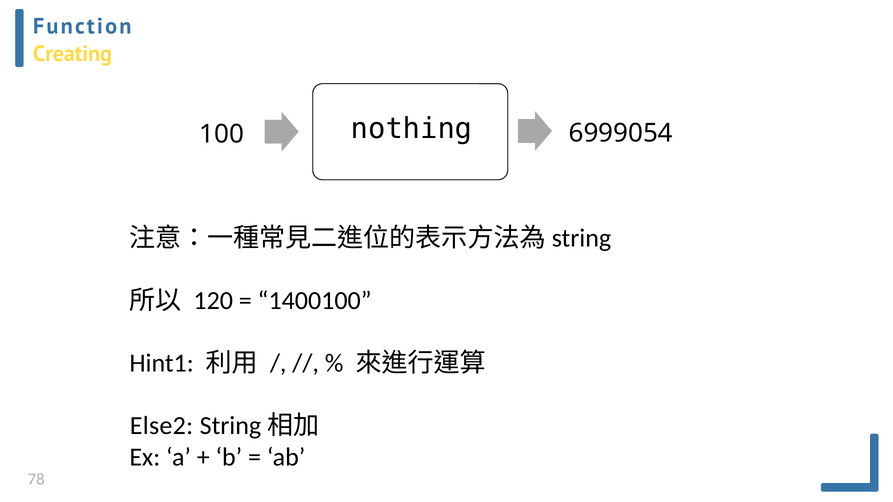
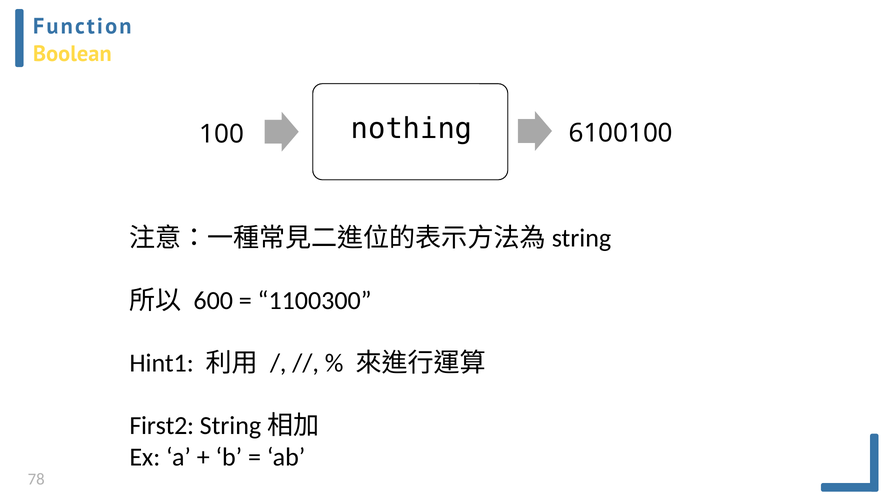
Creating: Creating -> Boolean
6999054: 6999054 -> 6100100
120: 120 -> 600
1400100: 1400100 -> 1100300
Else2: Else2 -> First2
